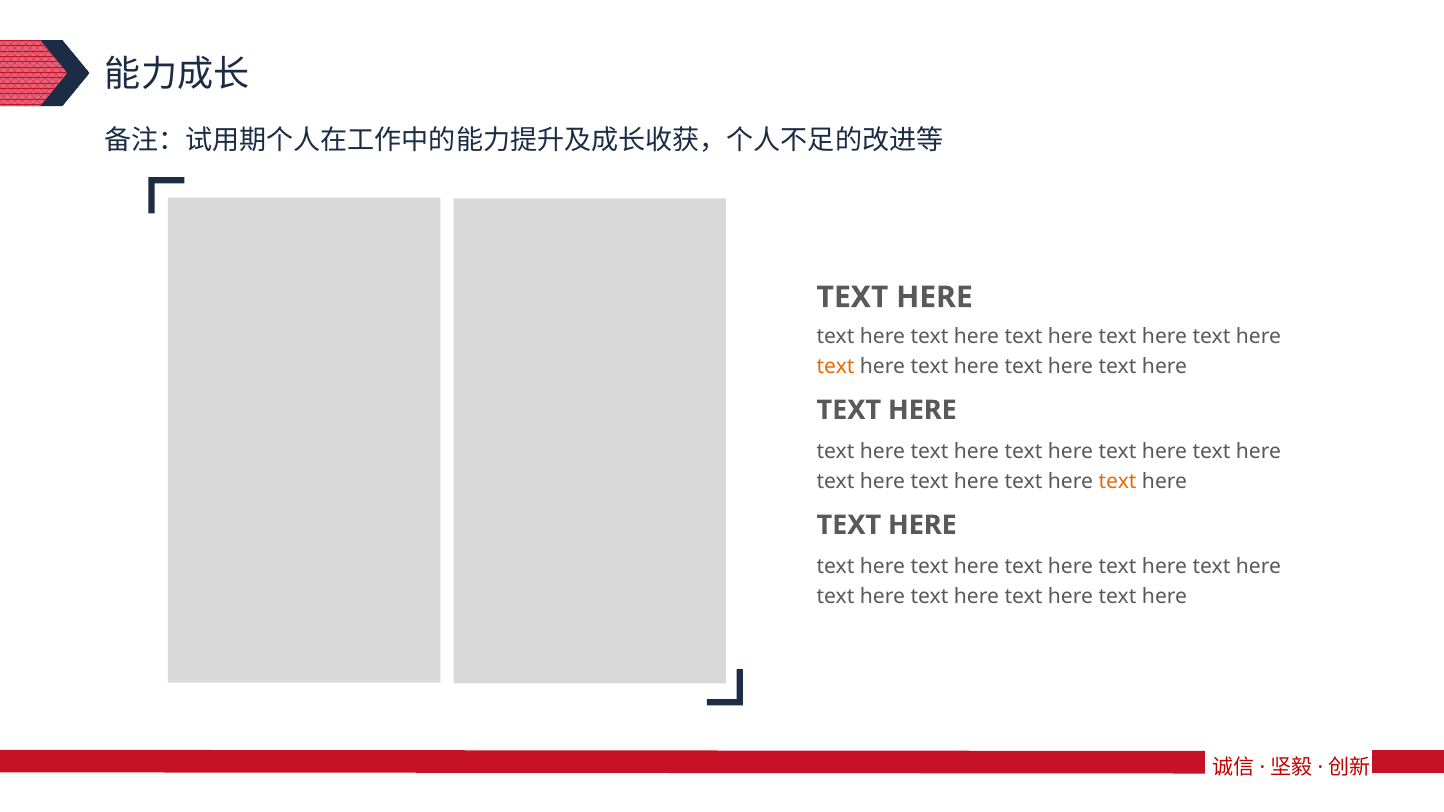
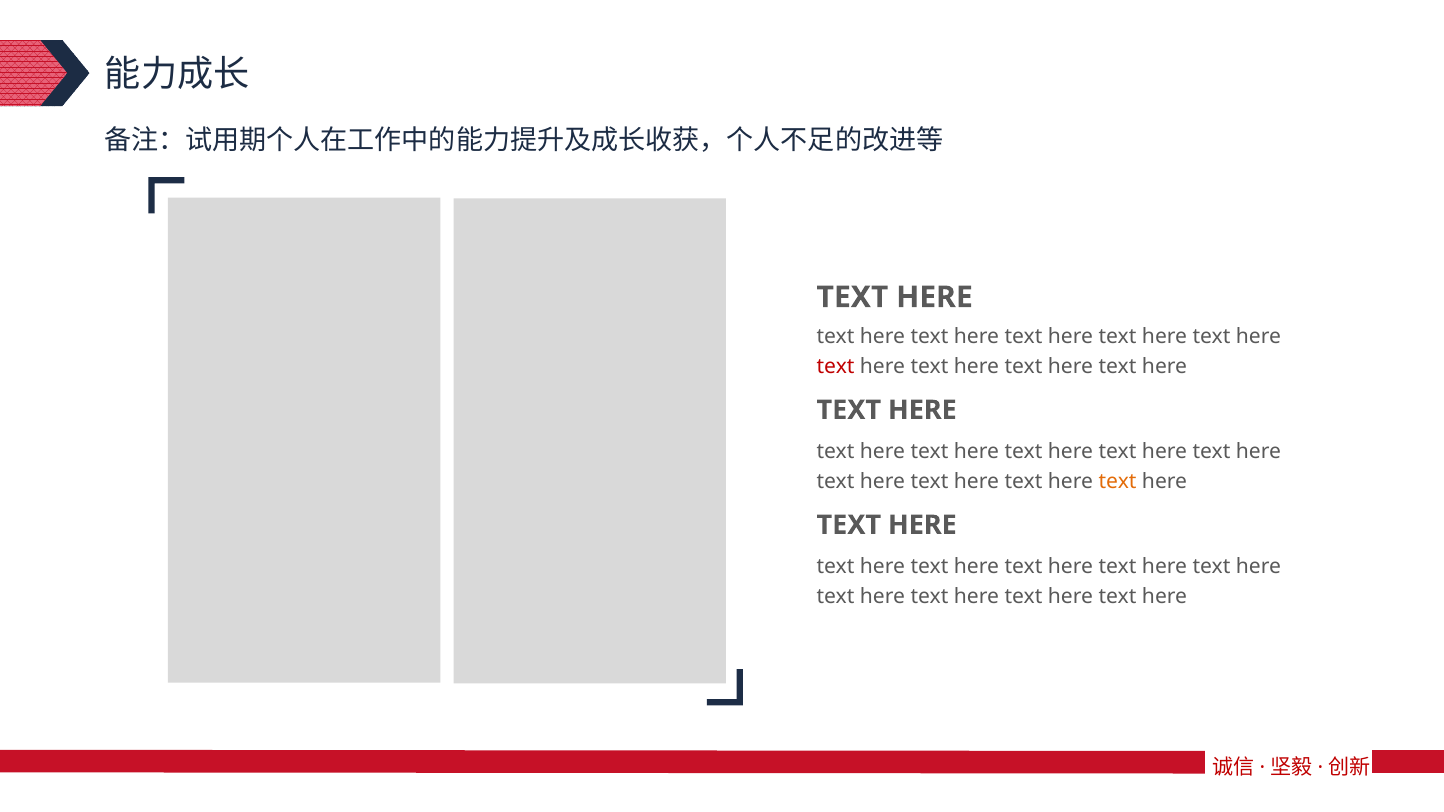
text at (836, 367) colour: orange -> red
